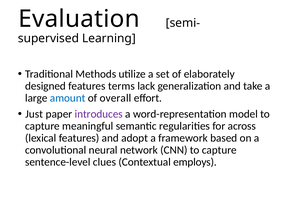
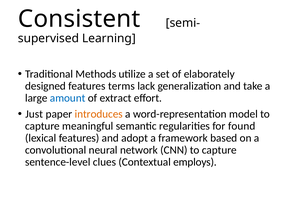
Evaluation: Evaluation -> Consistent
overall: overall -> extract
introduces colour: purple -> orange
across: across -> found
